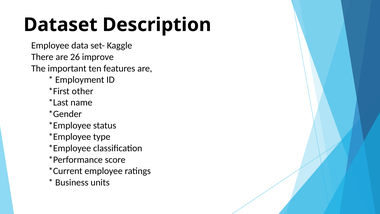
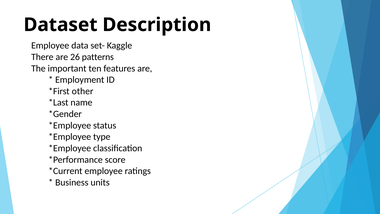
improve: improve -> patterns
